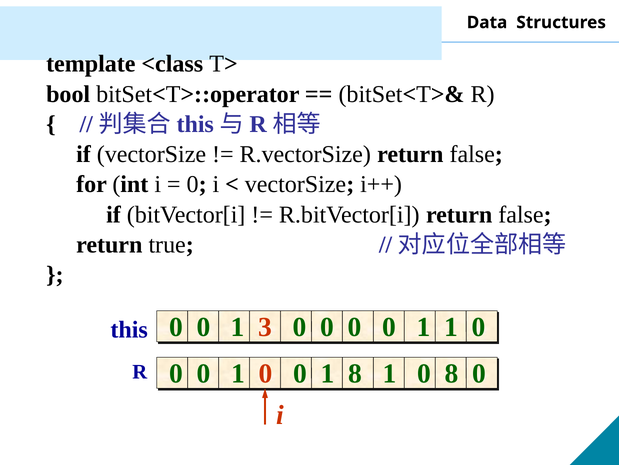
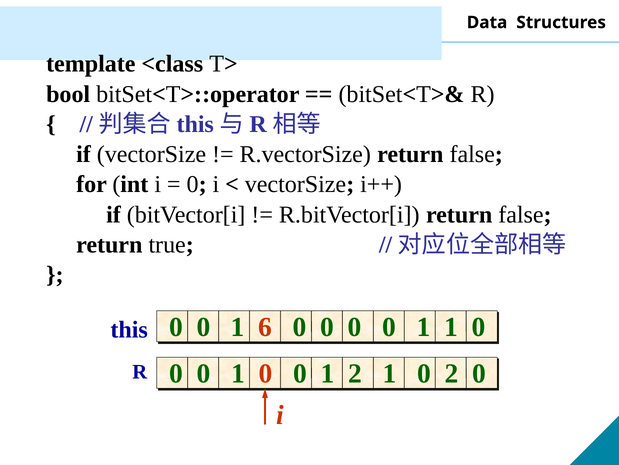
3: 3 -> 6
1 8: 8 -> 2
0 8: 8 -> 2
